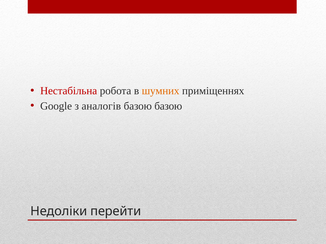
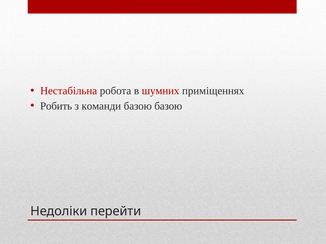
шумних colour: orange -> red
Google: Google -> Робить
аналогів: аналогів -> команди
